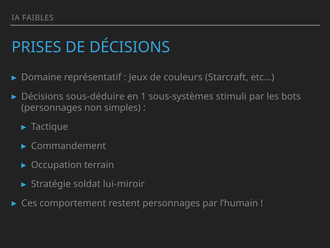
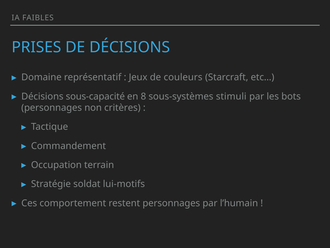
sous-déduire: sous-déduire -> sous-capacité
1: 1 -> 8
simples: simples -> critères
lui-miroir: lui-miroir -> lui-motifs
